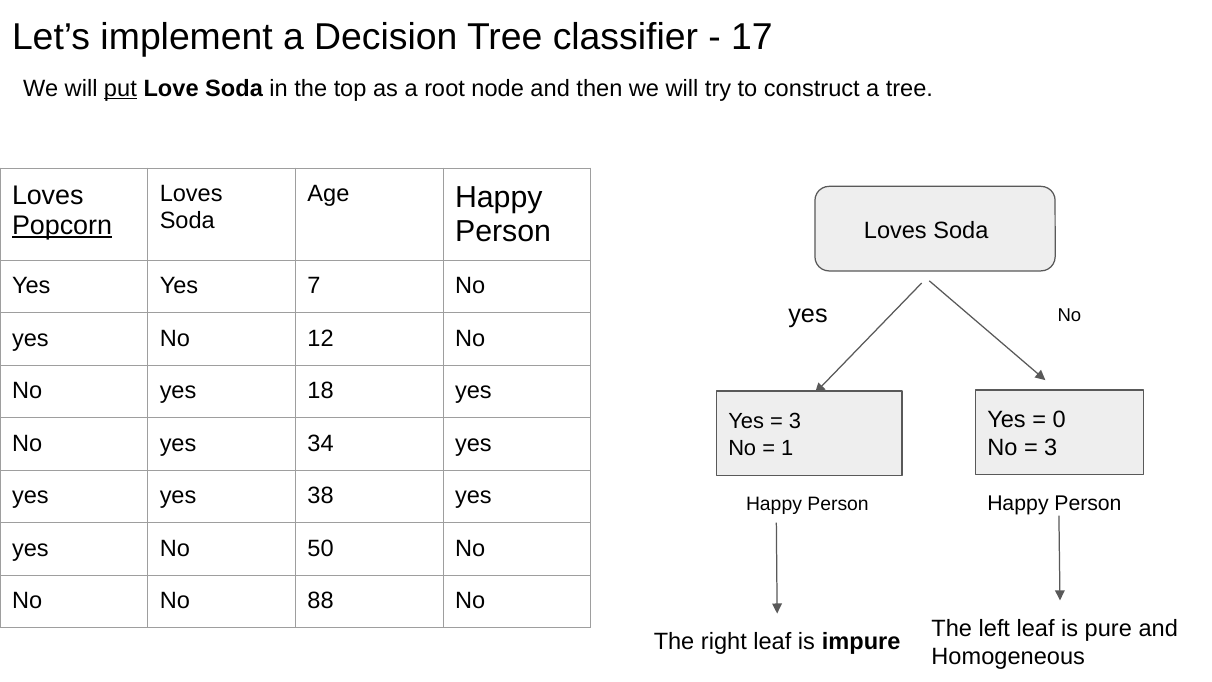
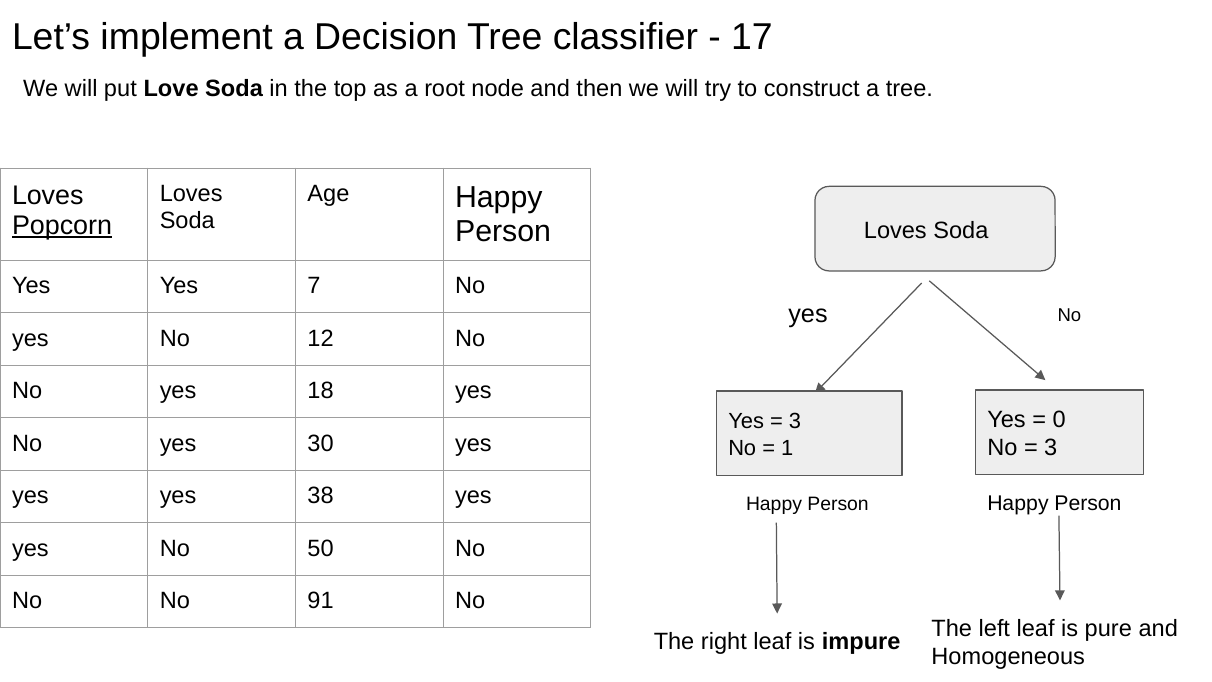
put underline: present -> none
34: 34 -> 30
88: 88 -> 91
